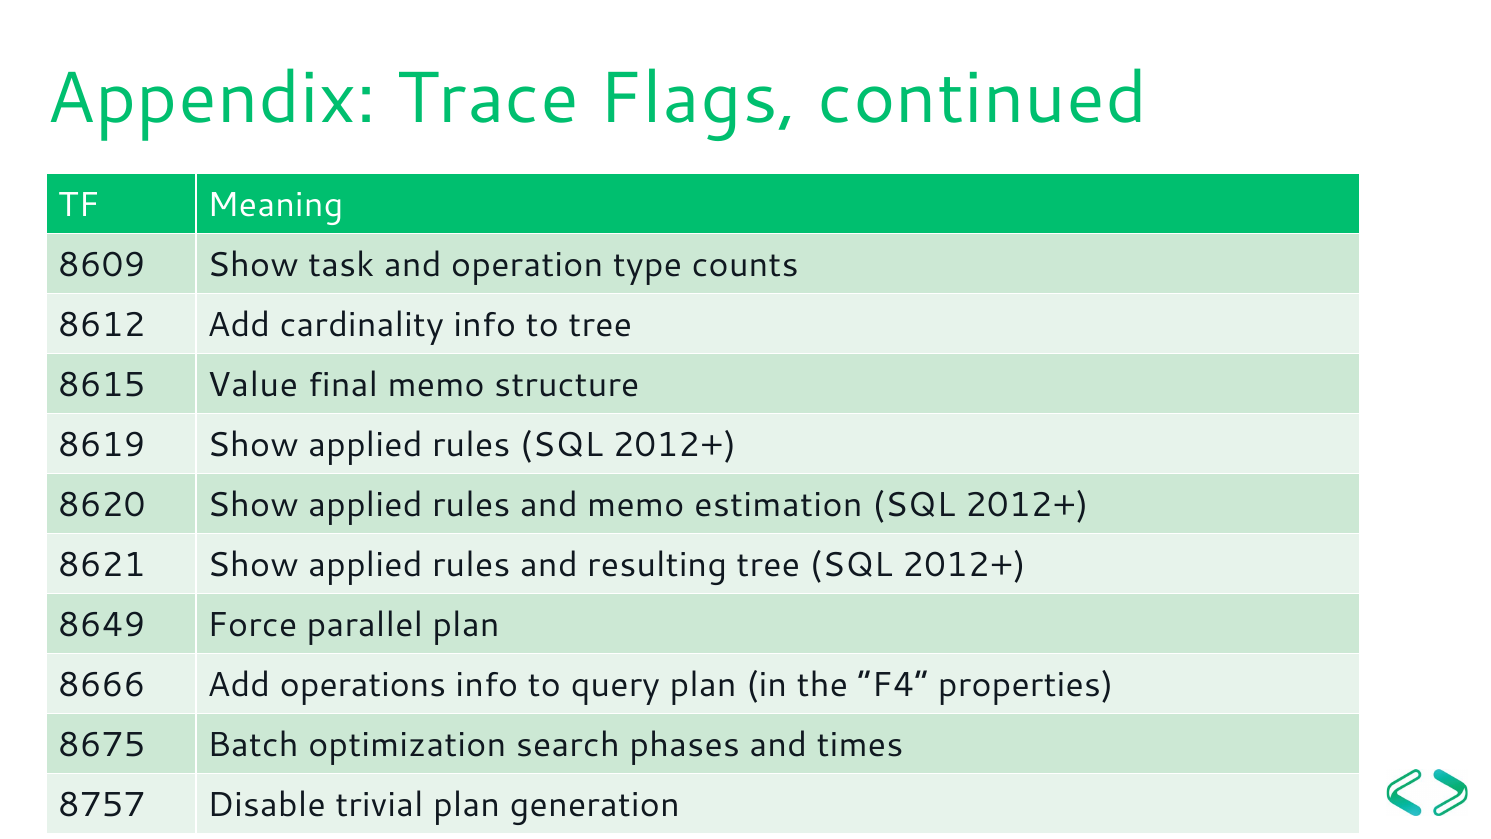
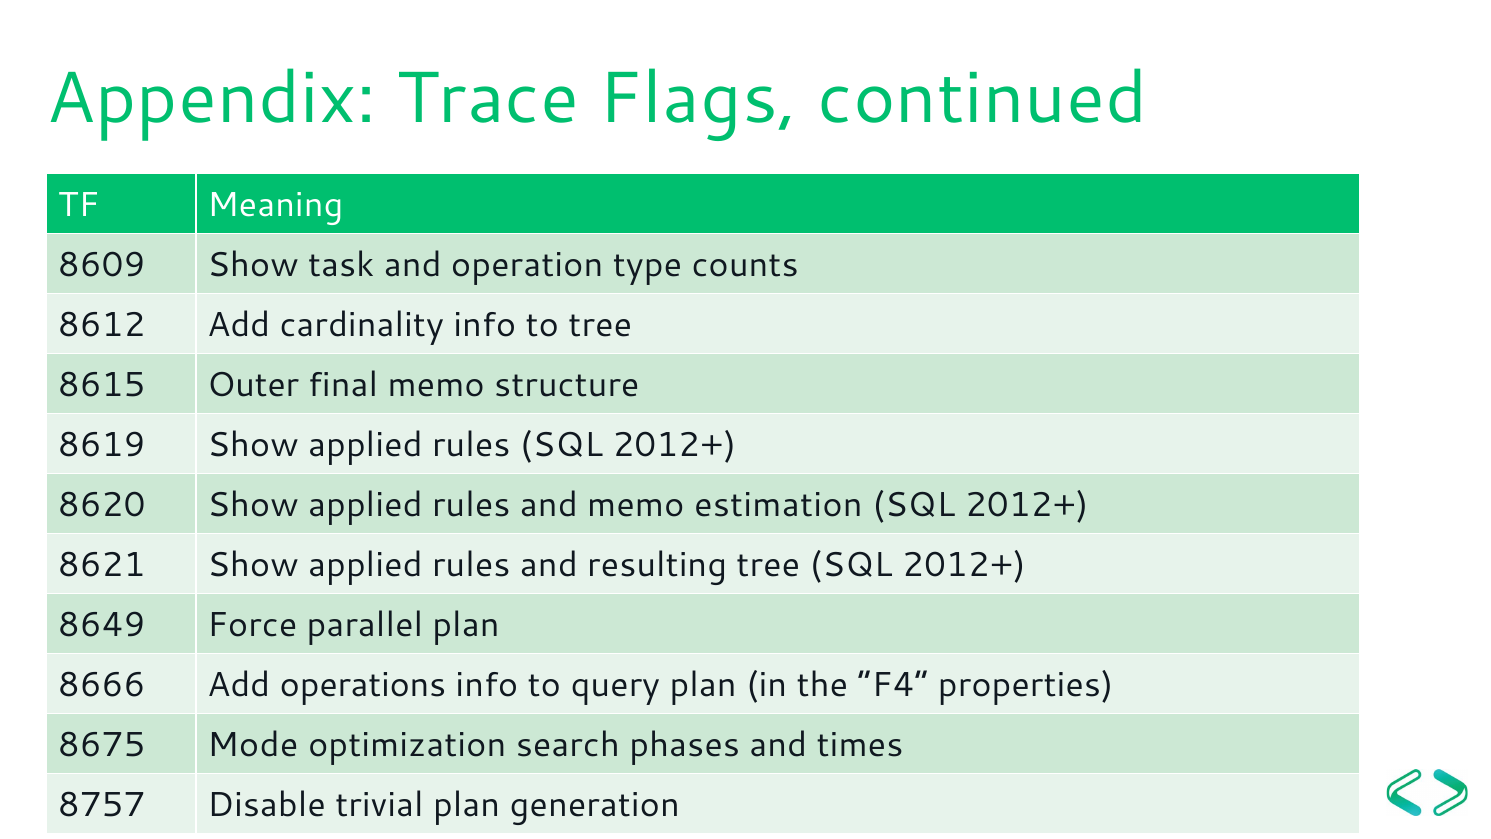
Value: Value -> Outer
Batch: Batch -> Mode
